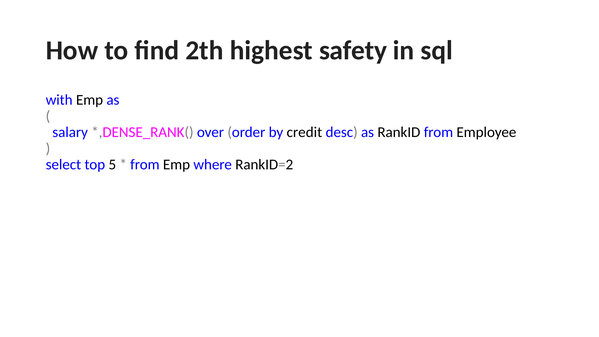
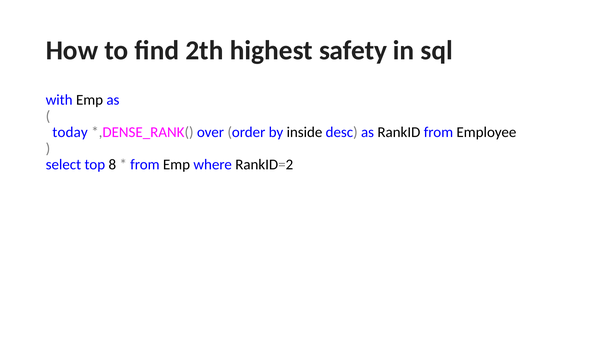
salary: salary -> today
credit: credit -> inside
5: 5 -> 8
